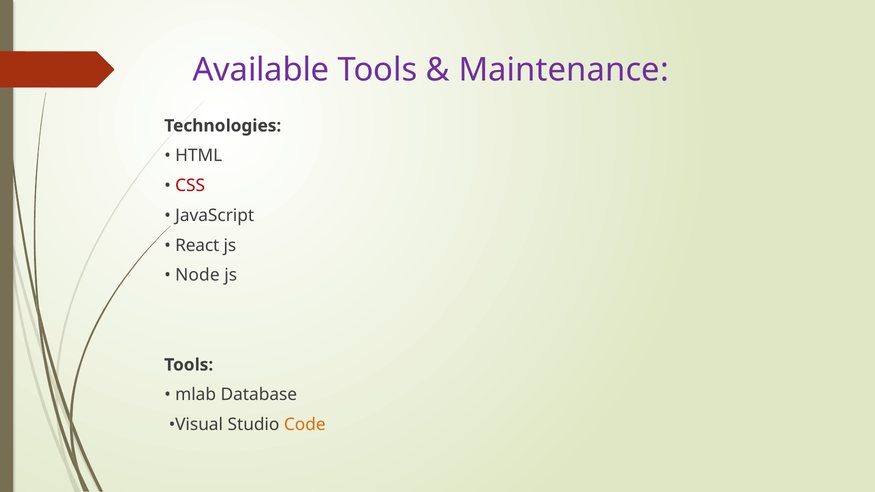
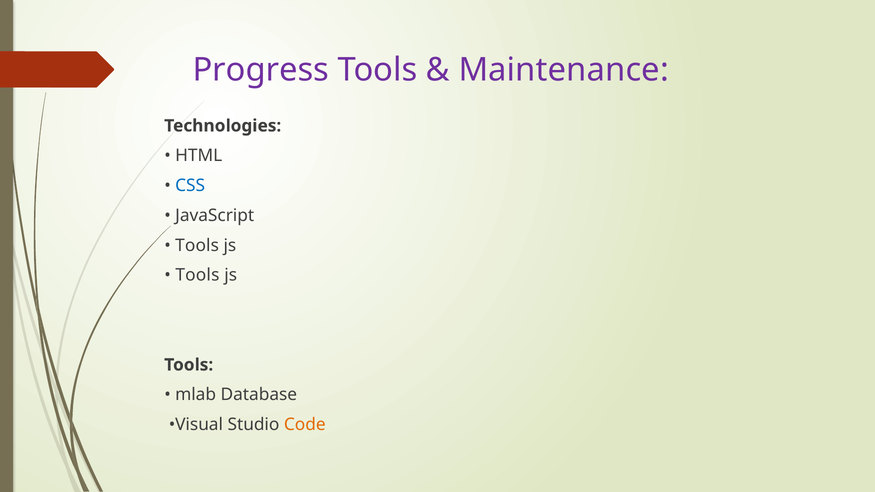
Available: Available -> Progress
CSS colour: red -> blue
React at (197, 245): React -> Tools
Node at (197, 275): Node -> Tools
